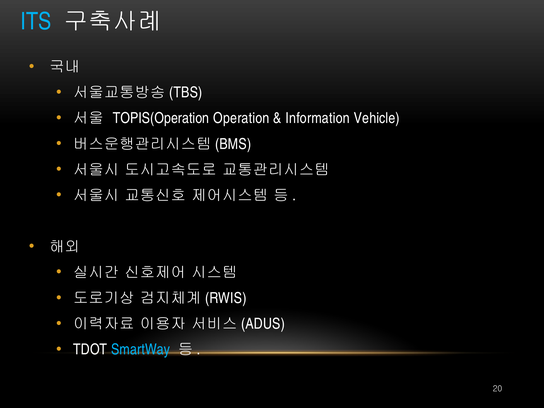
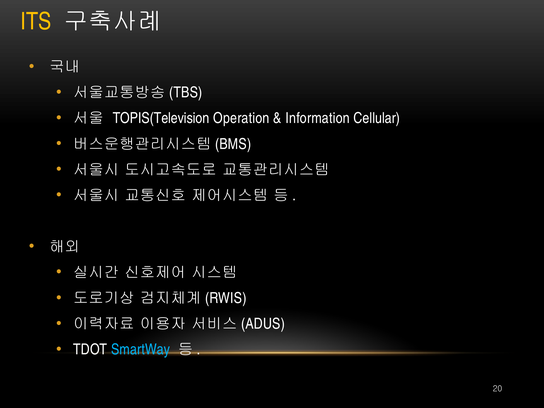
ITS colour: light blue -> yellow
TOPIS(Operation: TOPIS(Operation -> TOPIS(Television
Vehicle: Vehicle -> Cellular
